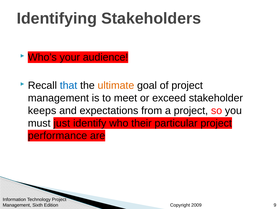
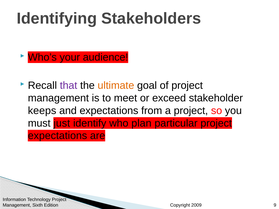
that colour: blue -> purple
their: their -> plan
performance at (58, 136): performance -> expectations
